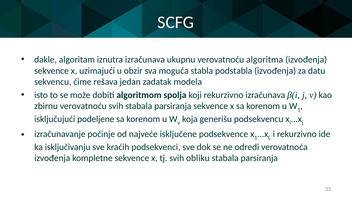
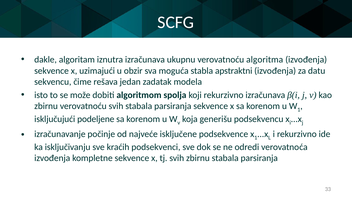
podstabla: podstabla -> apstraktni
svih obliku: obliku -> zbirnu
